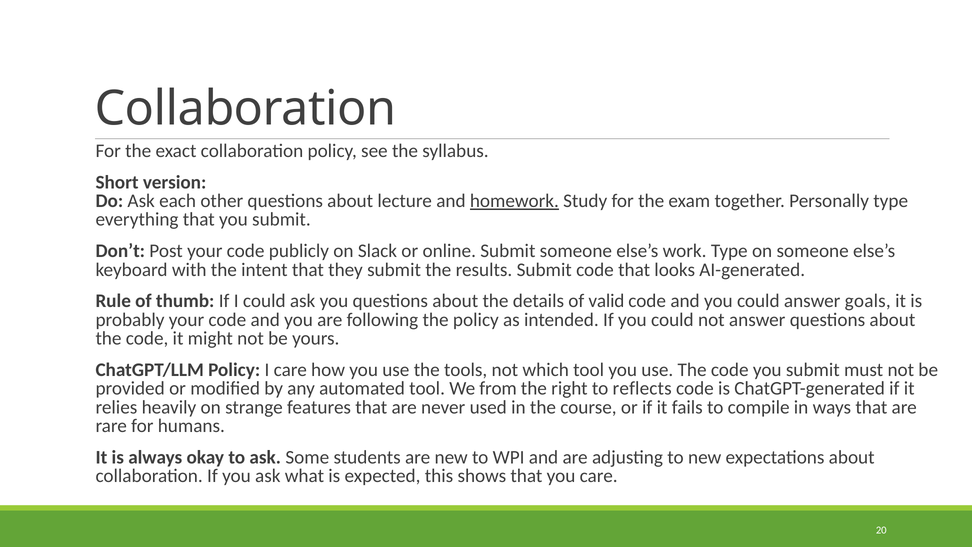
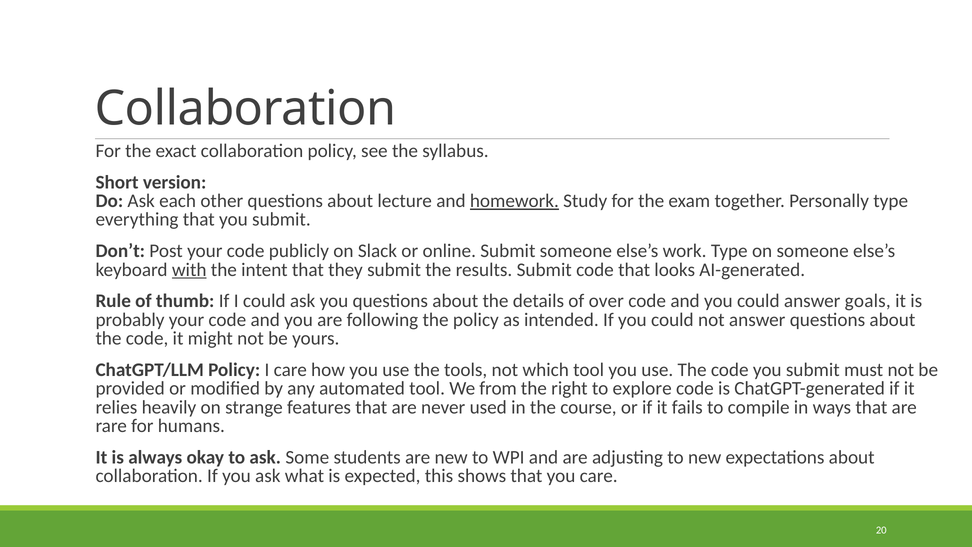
with underline: none -> present
valid: valid -> over
reflects: reflects -> explore
